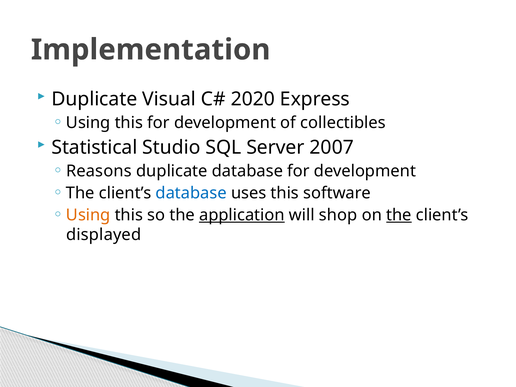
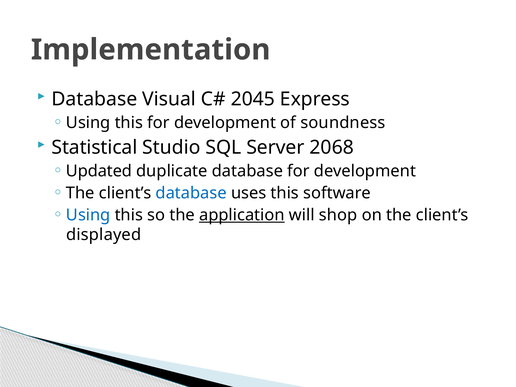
Duplicate at (94, 99): Duplicate -> Database
2020: 2020 -> 2045
collectibles: collectibles -> soundness
2007: 2007 -> 2068
Reasons: Reasons -> Updated
Using at (88, 215) colour: orange -> blue
the at (399, 215) underline: present -> none
